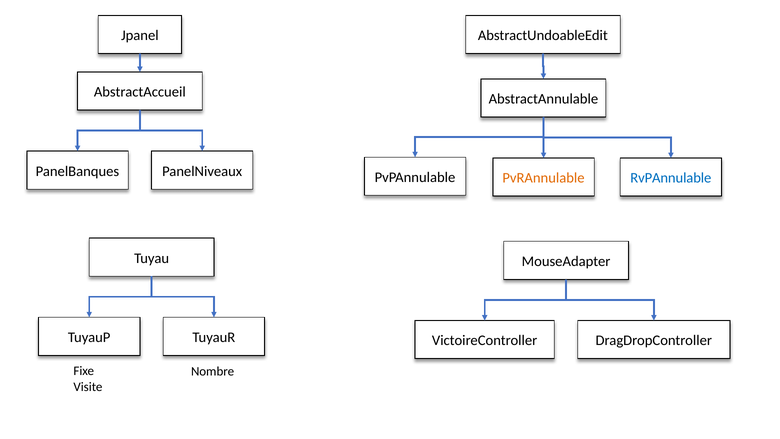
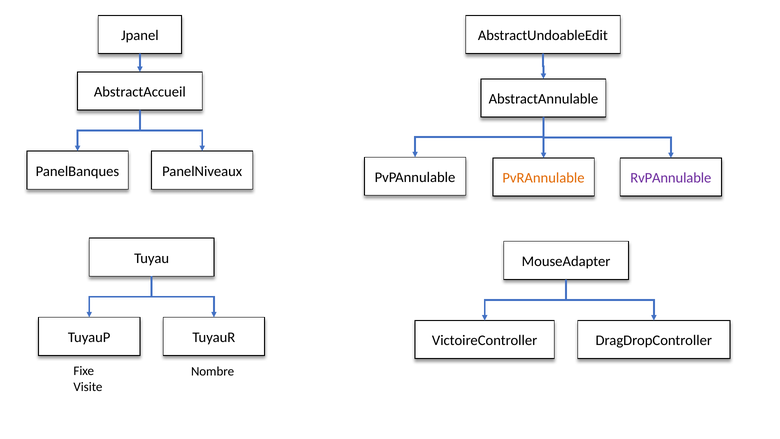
RvPAnnulable colour: blue -> purple
